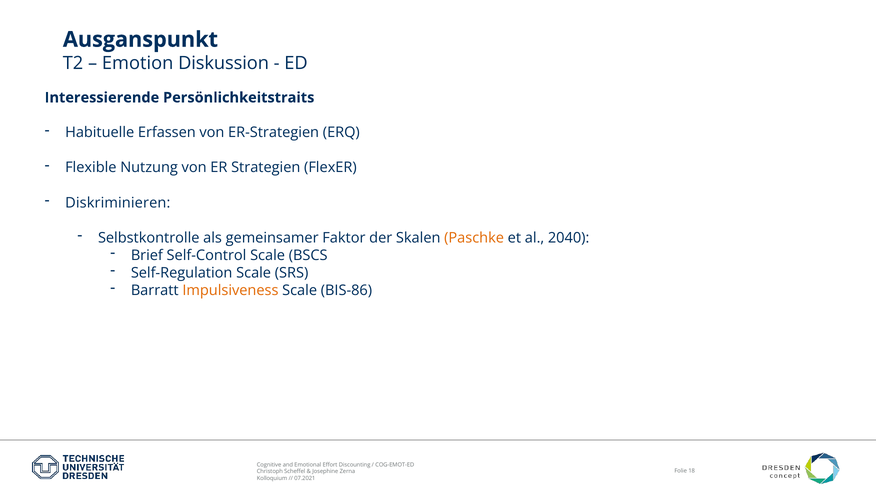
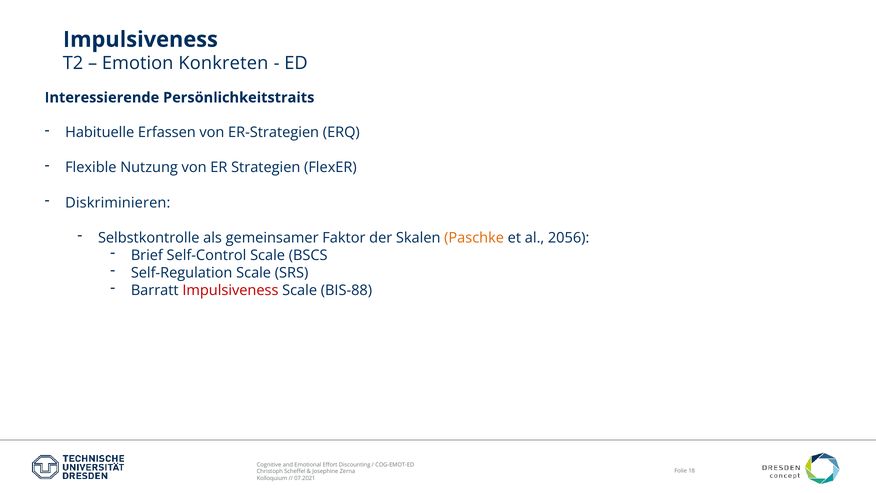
Ausganspunkt at (140, 40): Ausganspunkt -> Impulsiveness
Diskussion: Diskussion -> Konkreten
2040: 2040 -> 2056
Impulsiveness at (230, 290) colour: orange -> red
BIS-86: BIS-86 -> BIS-88
